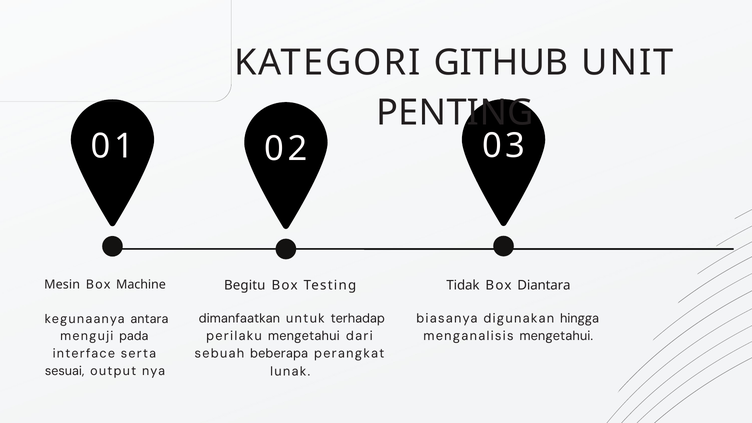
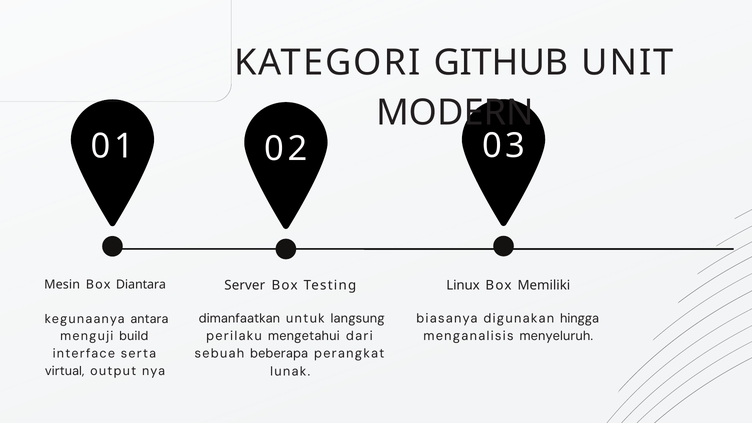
PENTING: PENTING -> MODERN
Machine: Machine -> Diantara
Begitu: Begitu -> Server
Tidak: Tidak -> Linux
Diantara: Diantara -> Memiliki
terhadap: terhadap -> langsung
menganalisis mengetahui: mengetahui -> menyeluruh
pada: pada -> build
sesuai: sesuai -> virtual
